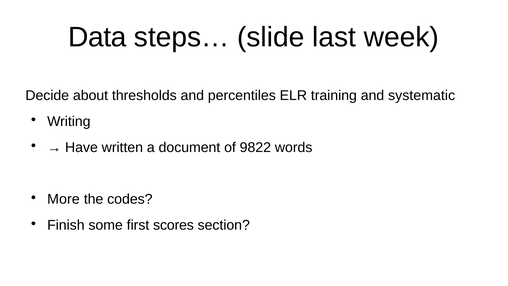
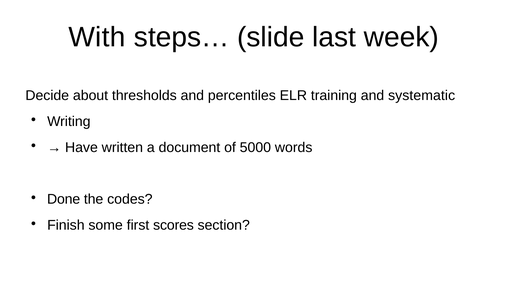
Data: Data -> With
9822: 9822 -> 5000
More: More -> Done
